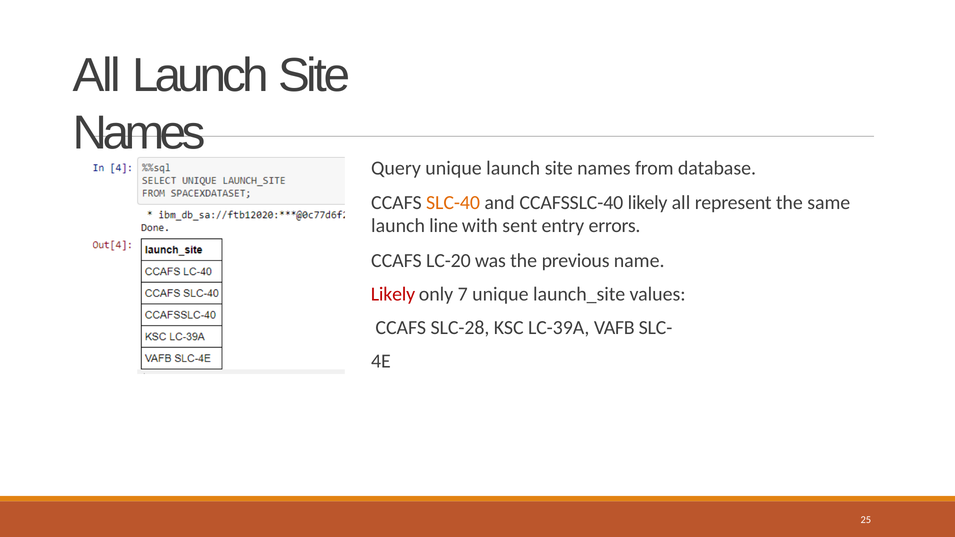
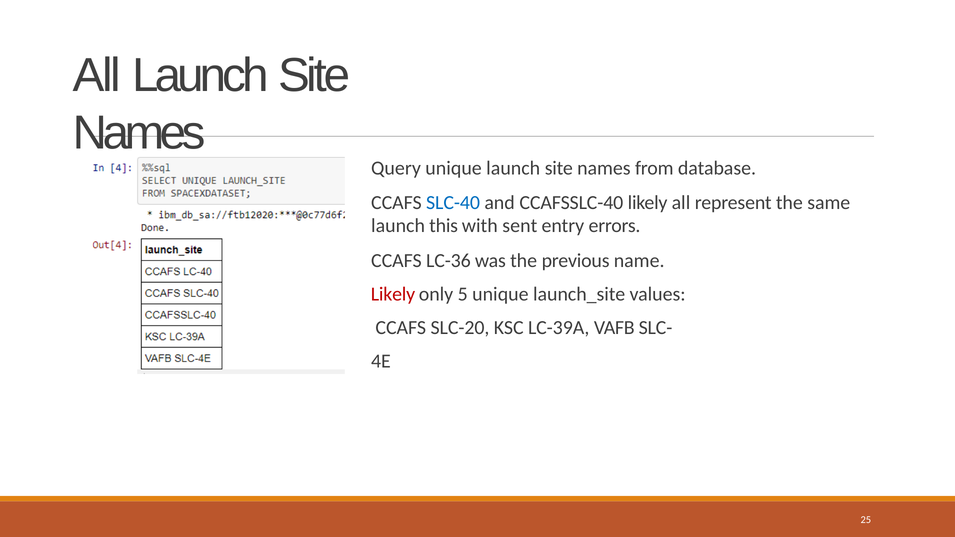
SLC-40 colour: orange -> blue
line: line -> this
LC-20: LC-20 -> LC-36
7: 7 -> 5
SLC-28: SLC-28 -> SLC-20
